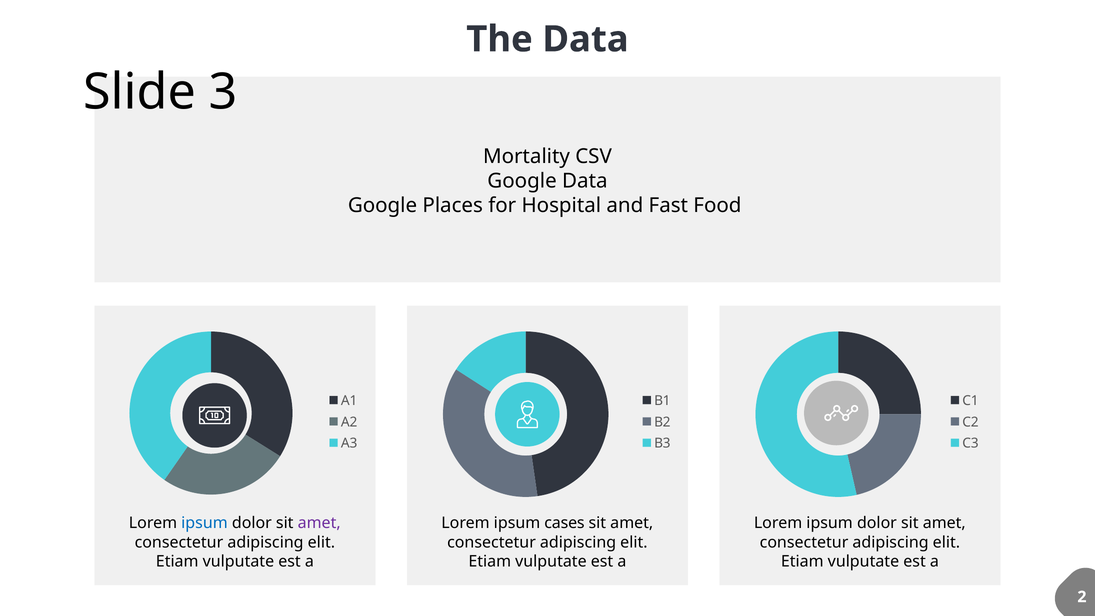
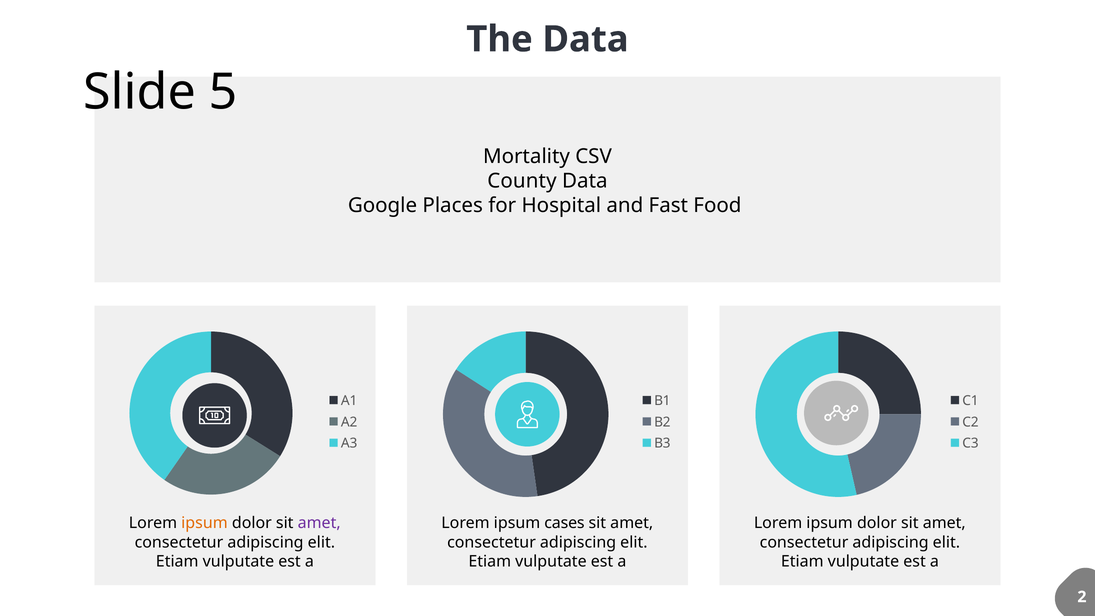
3: 3 -> 5
Google at (522, 181): Google -> County
ipsum at (204, 523) colour: blue -> orange
